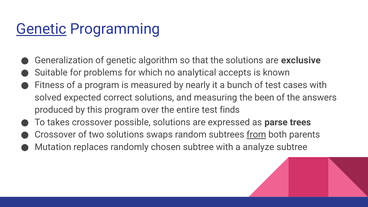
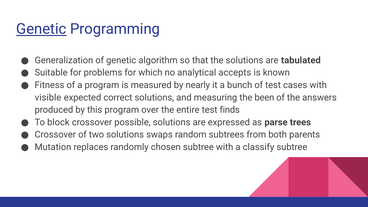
exclusive: exclusive -> tabulated
solved: solved -> visible
takes: takes -> block
from underline: present -> none
analyze: analyze -> classify
